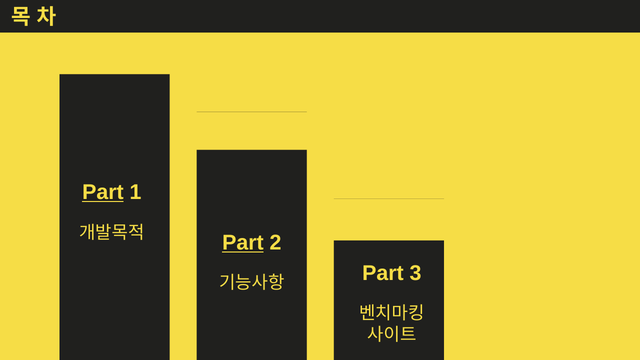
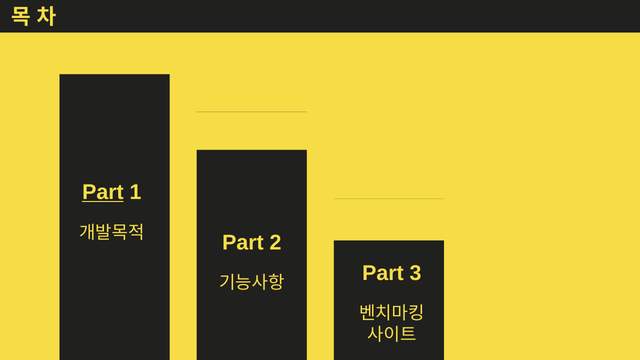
Part at (243, 243) underline: present -> none
